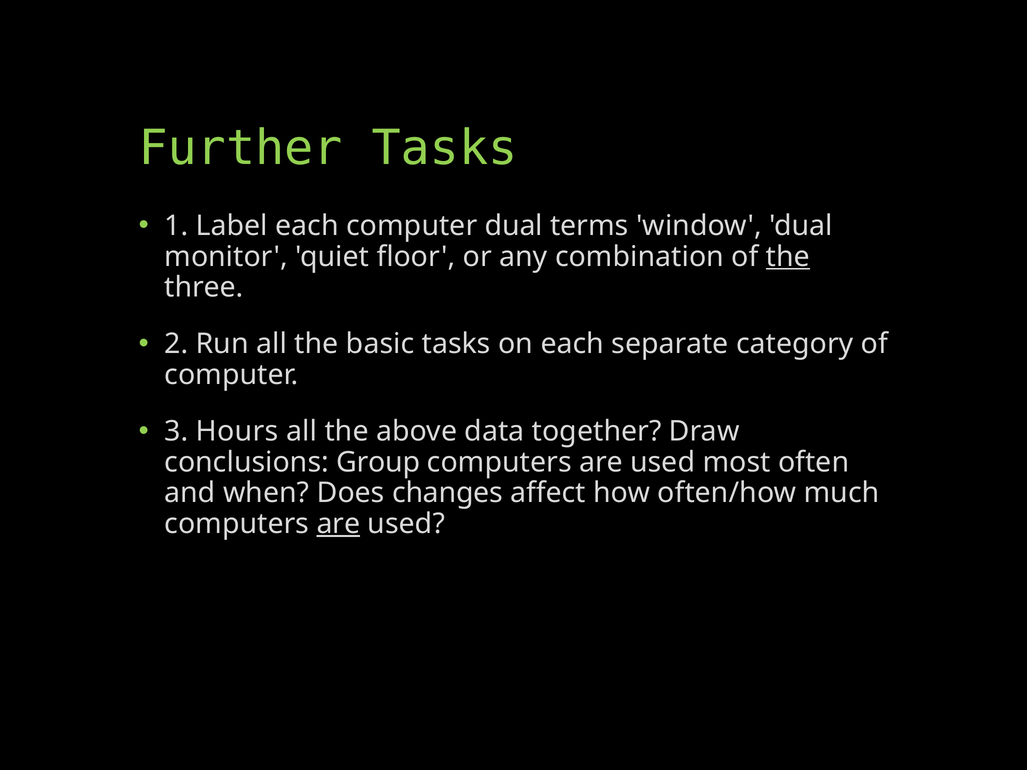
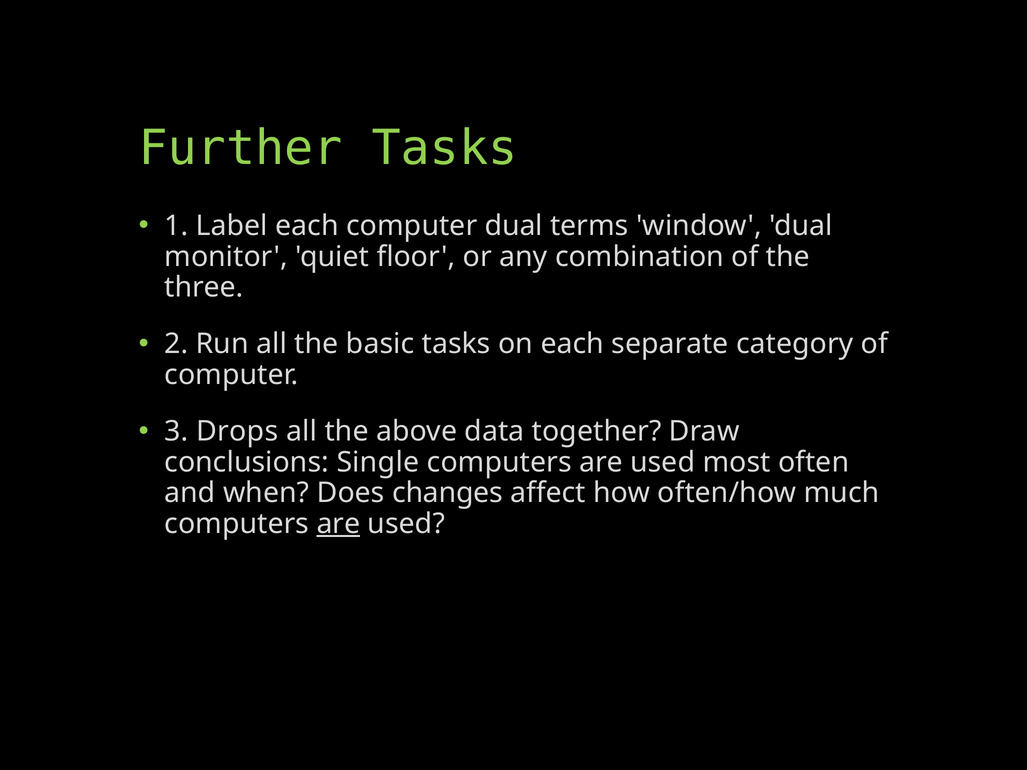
the at (788, 257) underline: present -> none
Hours: Hours -> Drops
Group: Group -> Single
